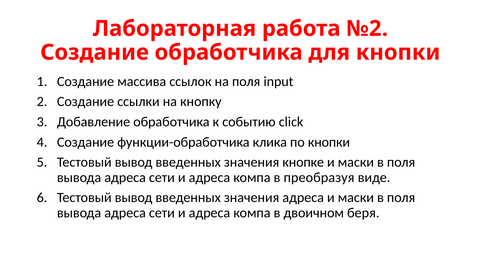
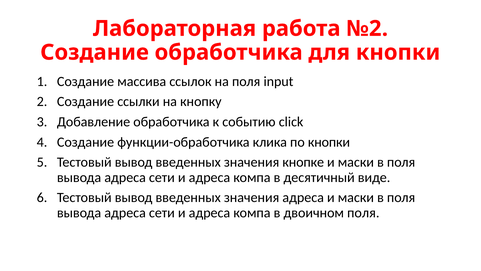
преобразуя: преобразуя -> десятичный
двоичном беря: беря -> поля
